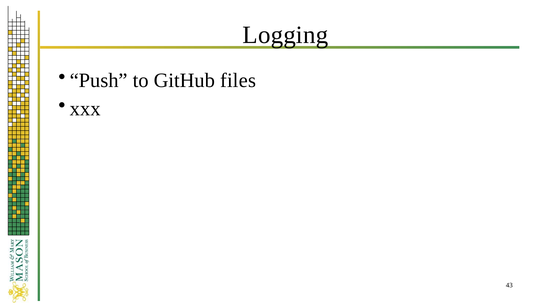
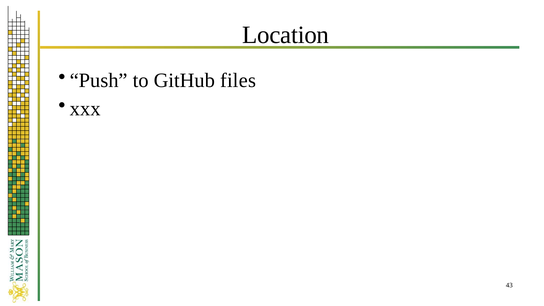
Logging: Logging -> Location
